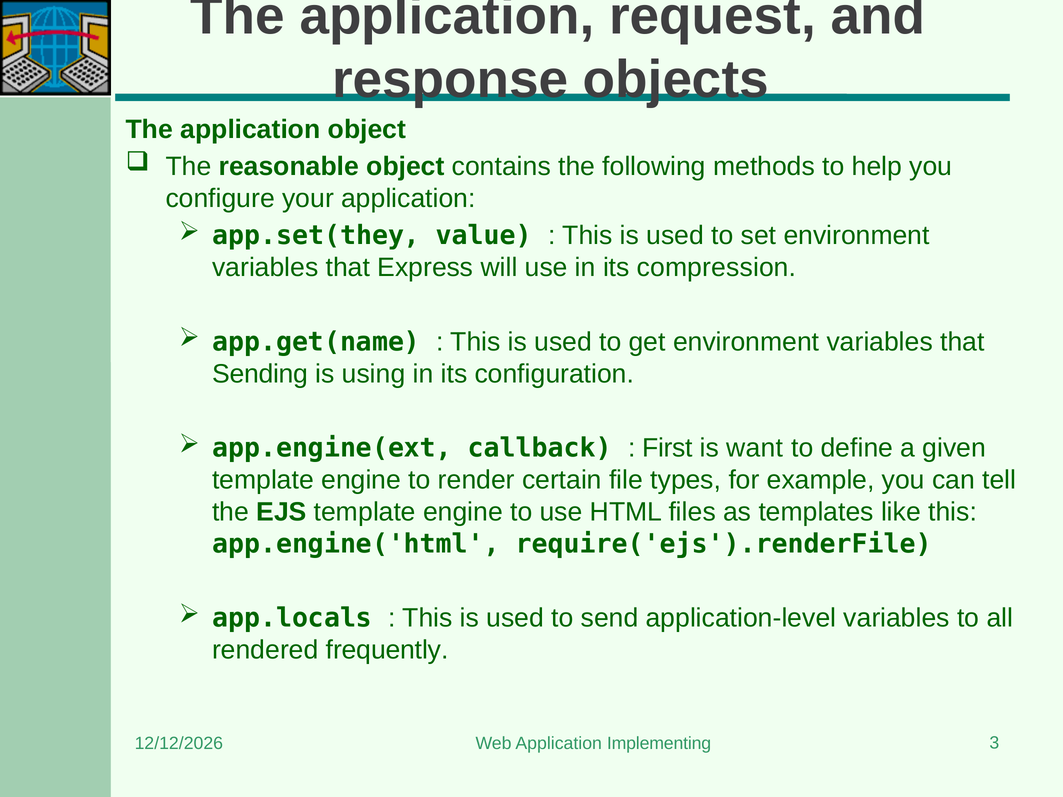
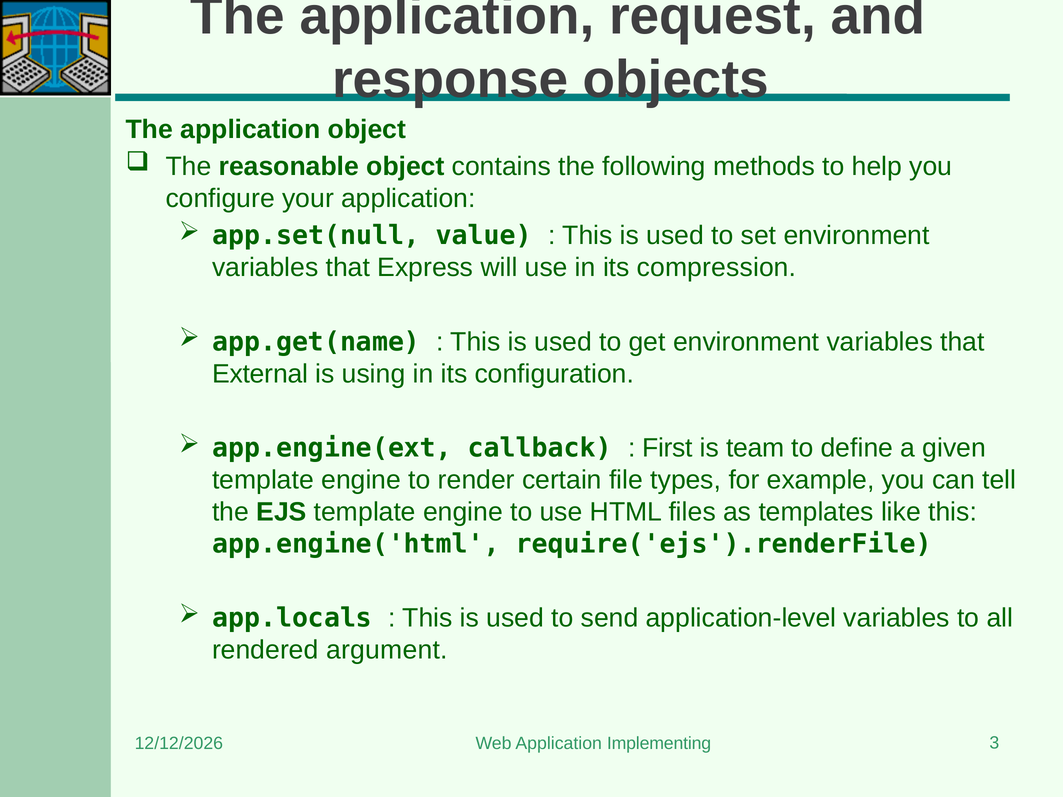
app.set(they: app.set(they -> app.set(null
Sending: Sending -> External
want: want -> team
frequently: frequently -> argument
